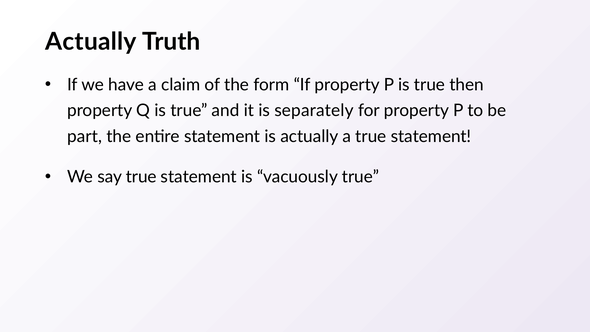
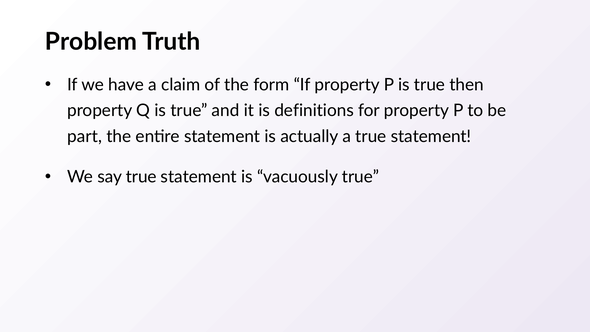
Actually at (91, 42): Actually -> Problem
separately: separately -> definitions
